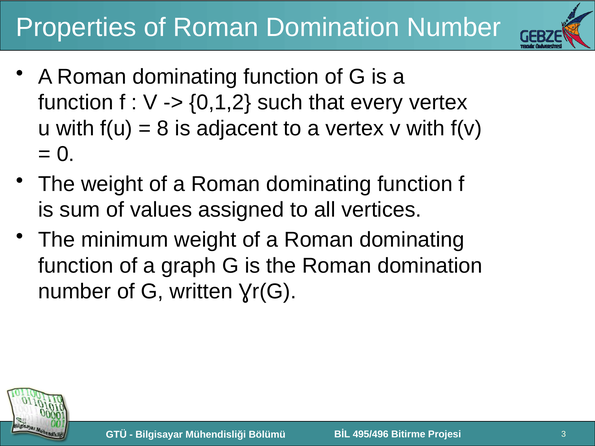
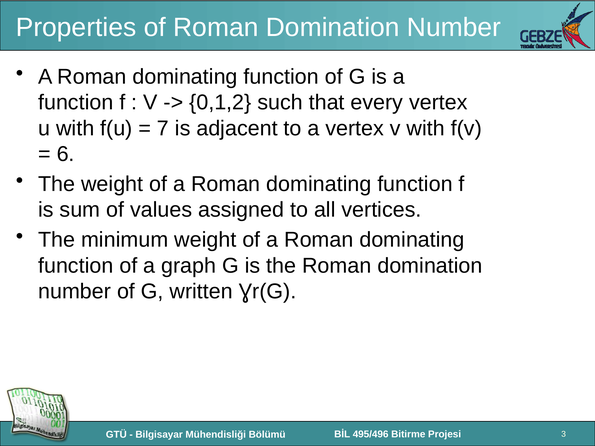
8: 8 -> 7
0: 0 -> 6
